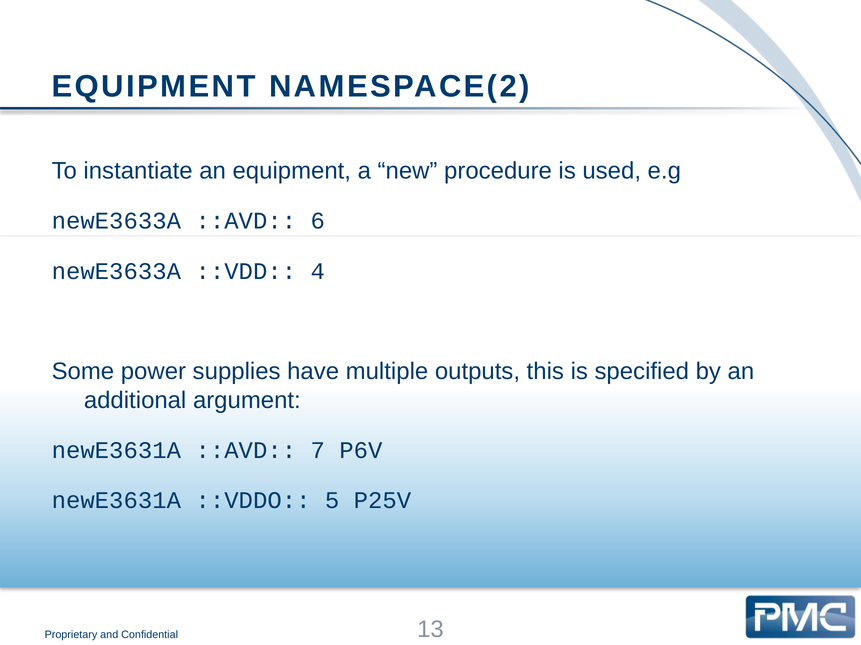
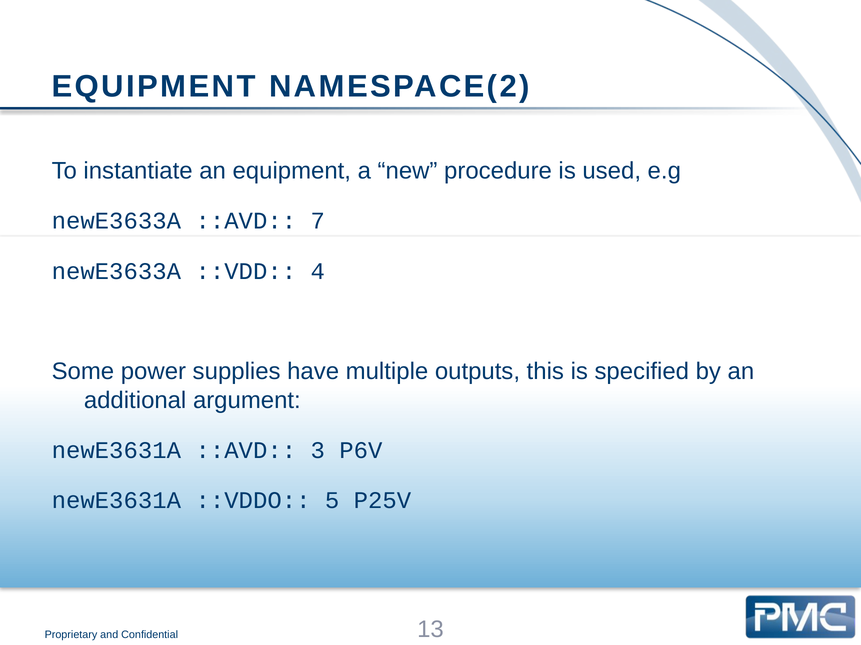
6: 6 -> 7
7: 7 -> 3
